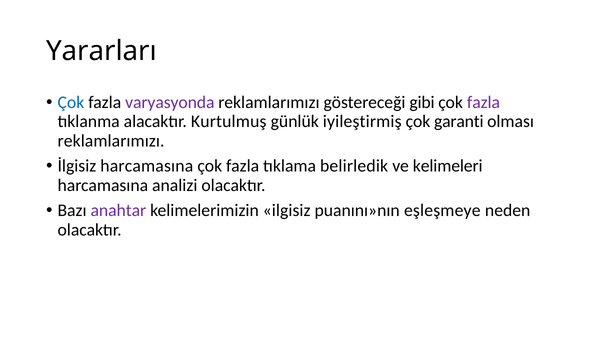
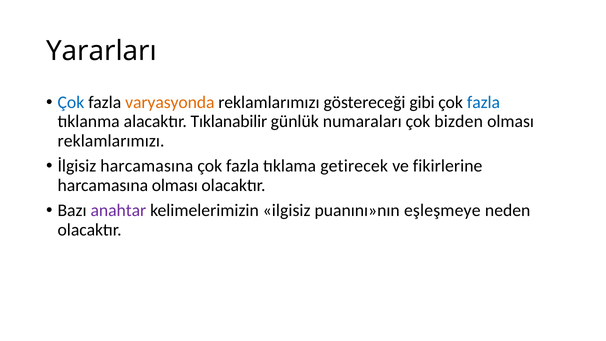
varyasyonda colour: purple -> orange
fazla at (483, 102) colour: purple -> blue
Kurtulmuş: Kurtulmuş -> Tıklanabilir
iyileştirmiş: iyileştirmiş -> numaraları
garanti: garanti -> bizden
belirledik: belirledik -> getirecek
kelimeleri: kelimeleri -> fikirlerine
harcamasına analizi: analizi -> olması
